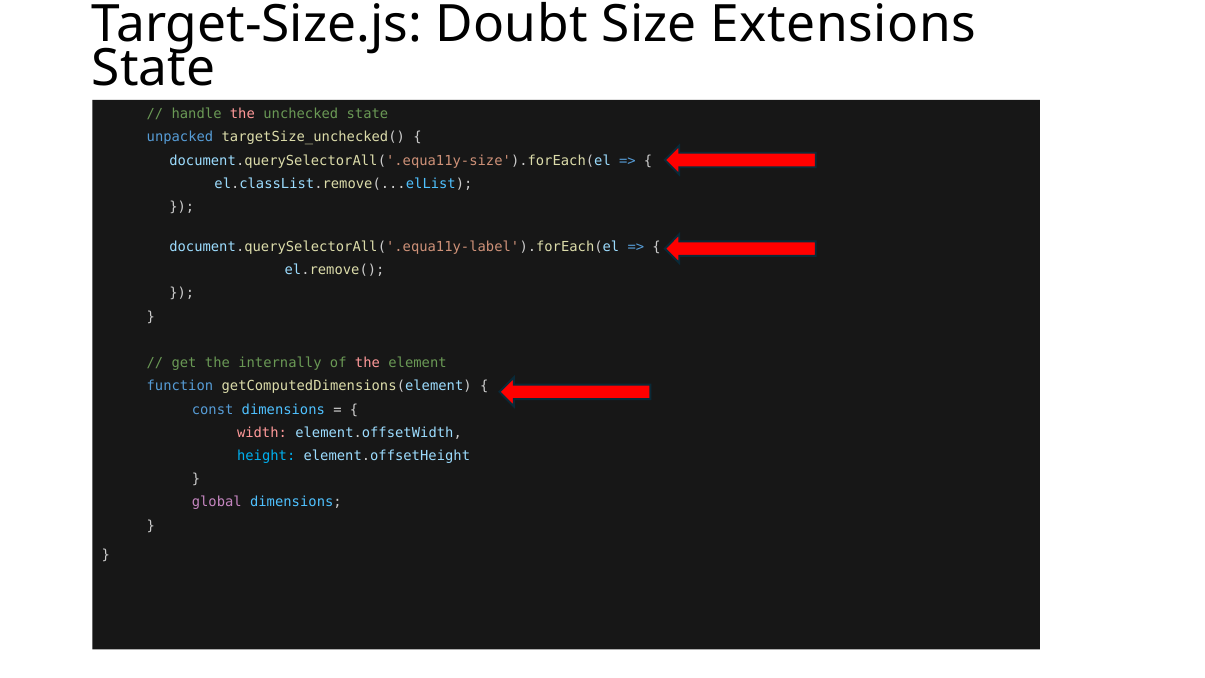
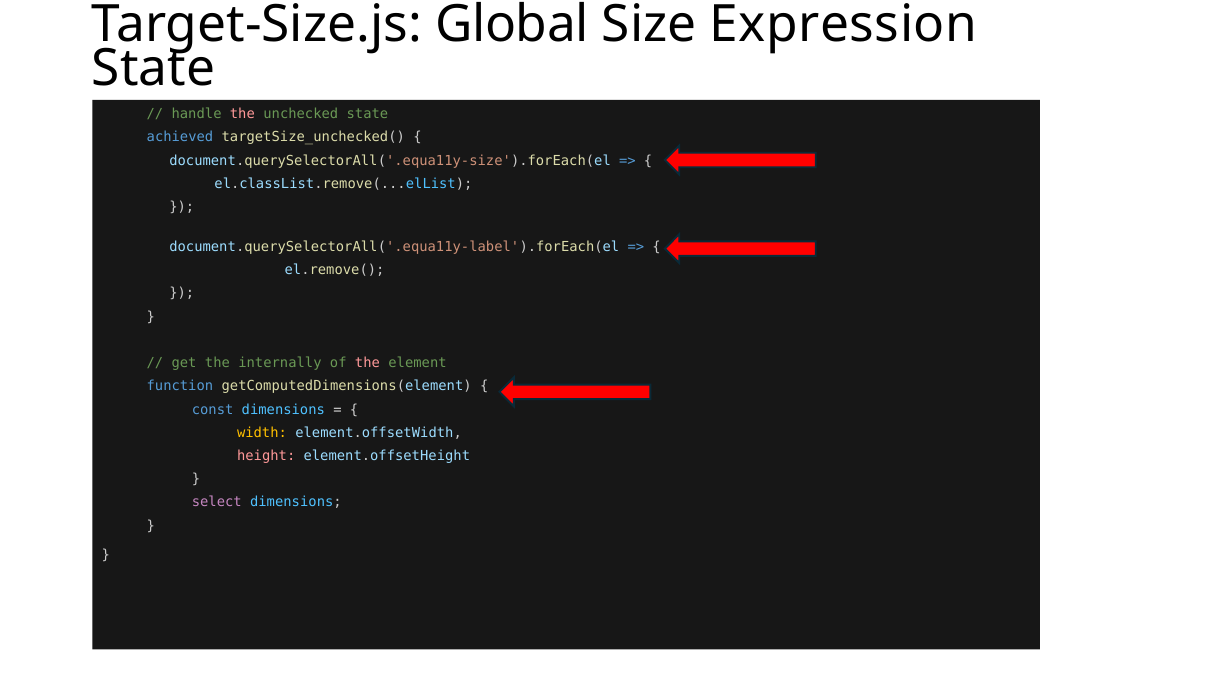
Doubt: Doubt -> Global
Extensions: Extensions -> Expression
unpacked: unpacked -> achieved
width colour: pink -> yellow
height colour: light blue -> pink
global: global -> select
